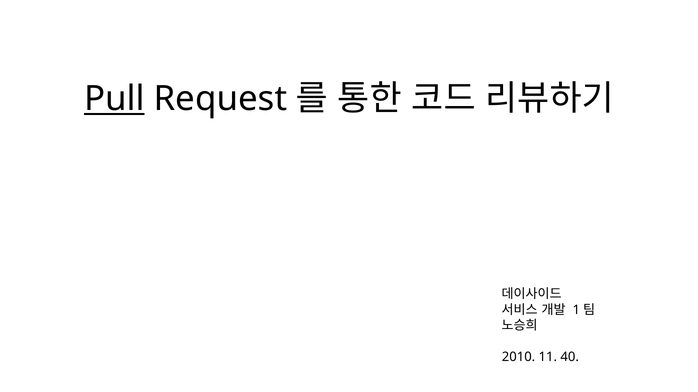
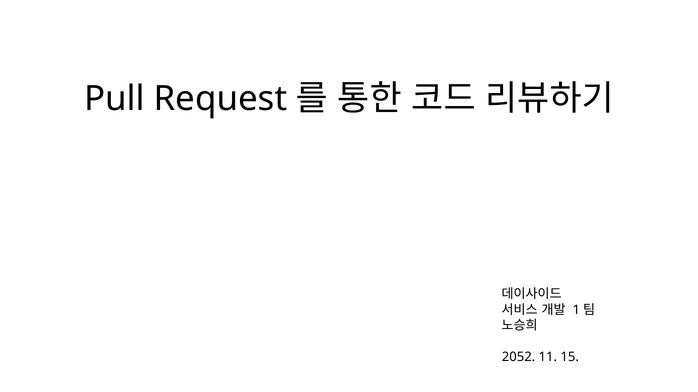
Pull underline: present -> none
2010: 2010 -> 2052
40: 40 -> 15
